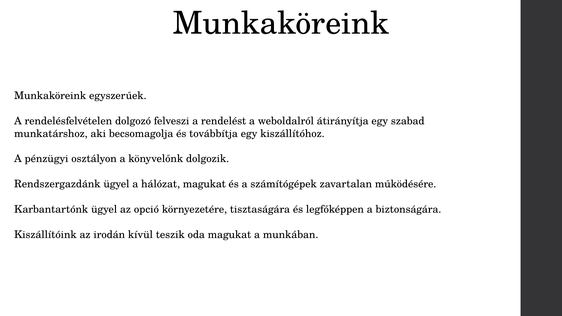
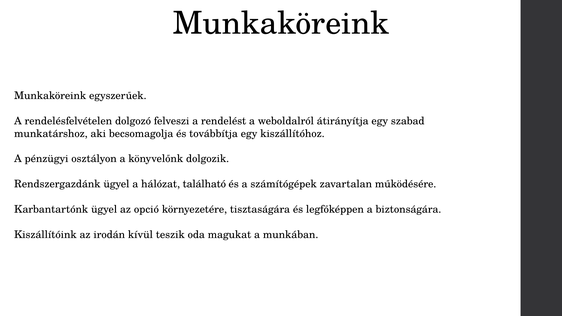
hálózat magukat: magukat -> található
